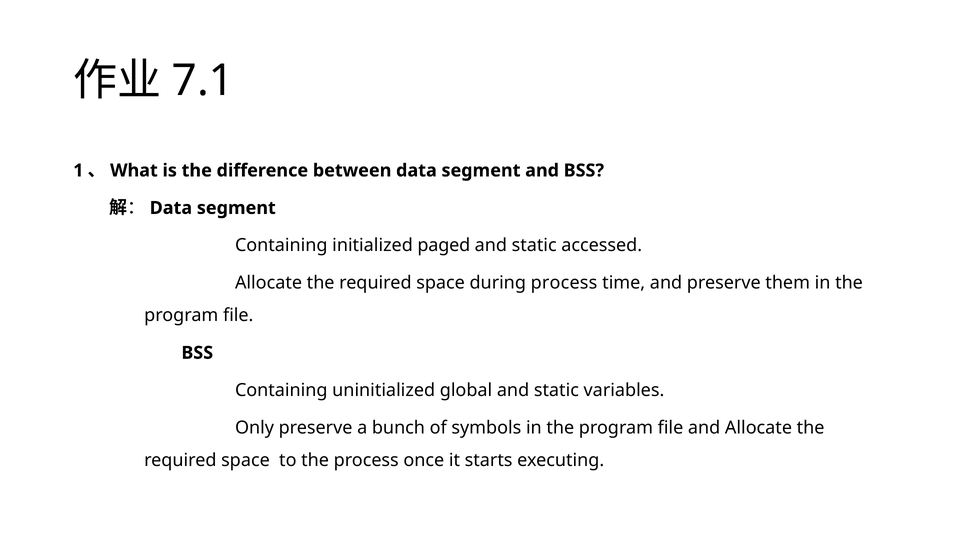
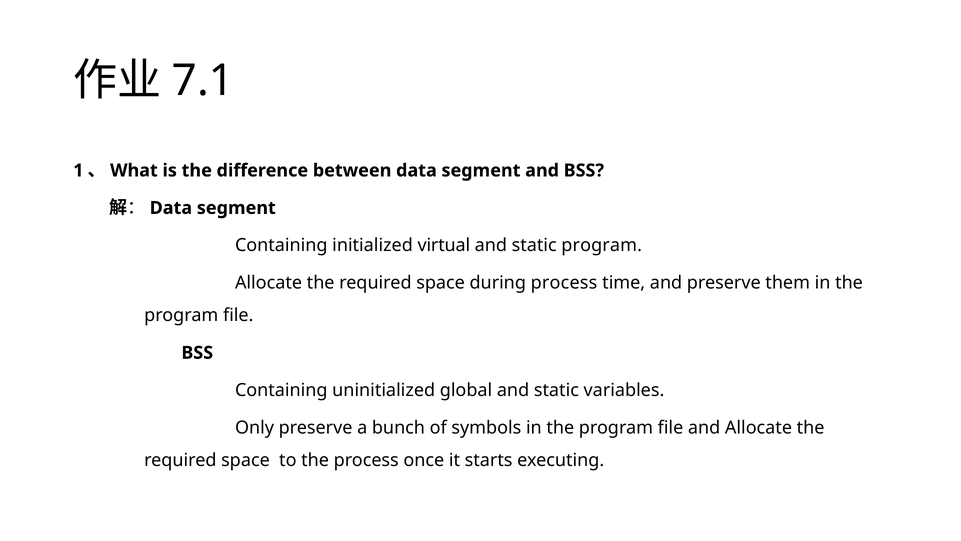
paged: paged -> virtual
static accessed: accessed -> program
